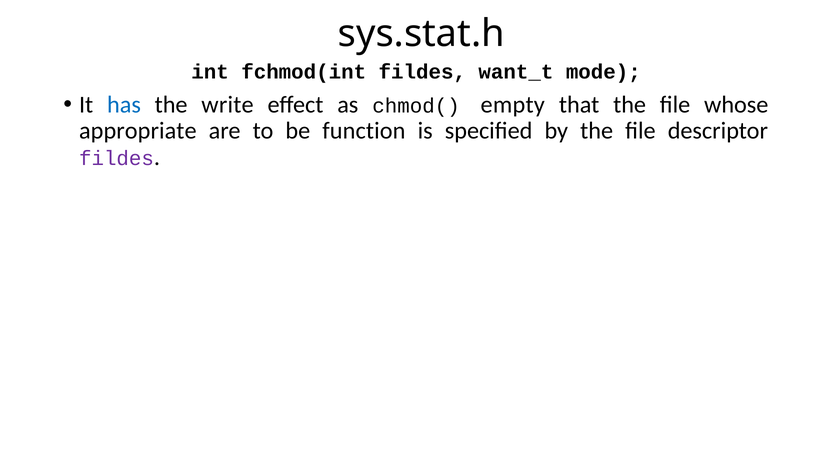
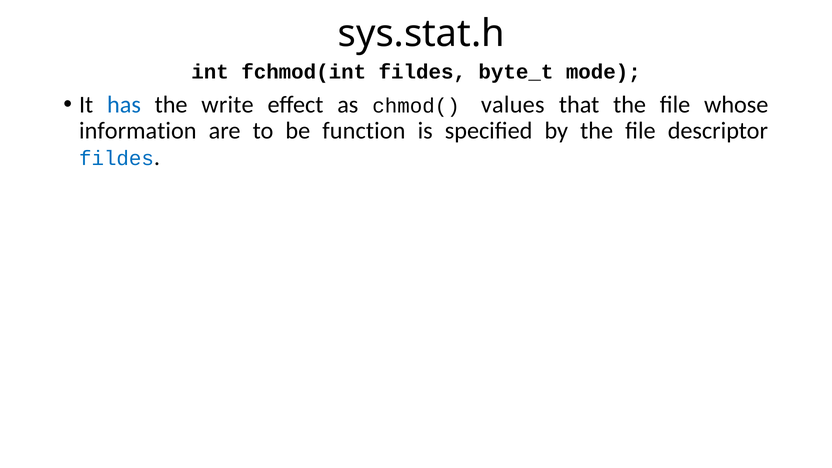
want_t: want_t -> byte_t
empty: empty -> values
appropriate: appropriate -> information
fildes at (116, 158) colour: purple -> blue
